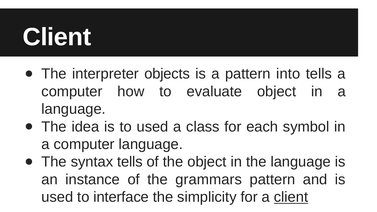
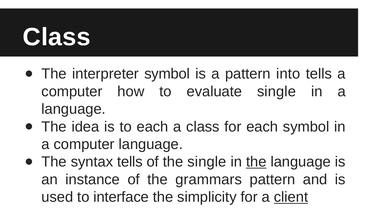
Client at (57, 37): Client -> Class
interpreter objects: objects -> symbol
evaluate object: object -> single
to used: used -> each
the object: object -> single
the at (256, 162) underline: none -> present
